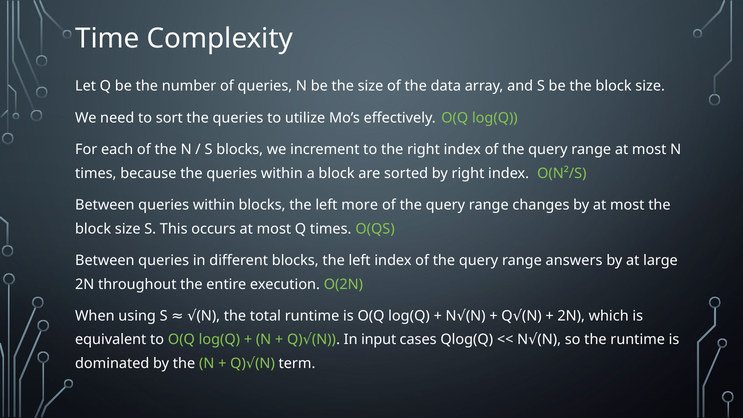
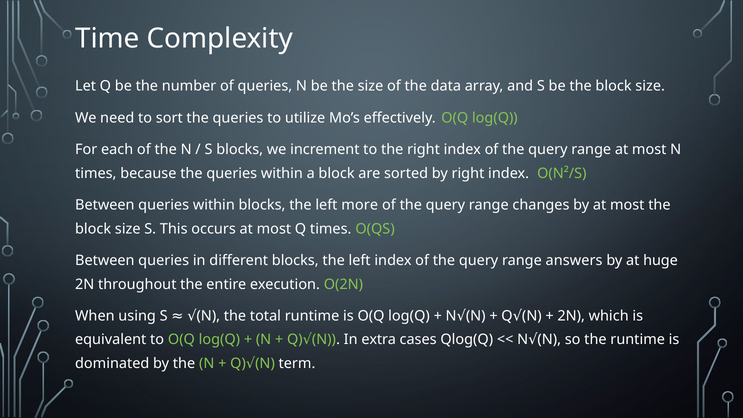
large: large -> huge
input: input -> extra
